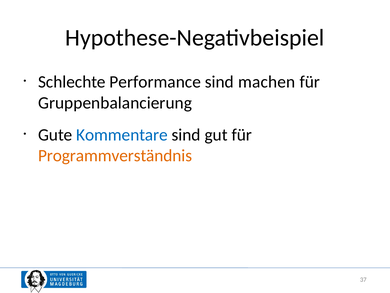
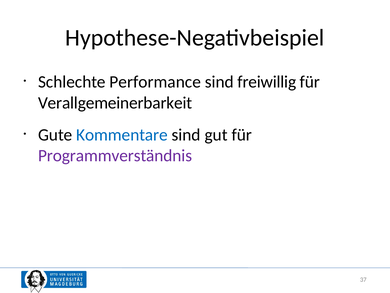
machen: machen -> freiwillig
Gruppenbalancierung: Gruppenbalancierung -> Verallgemeinerbarkeit
Programmverständnis colour: orange -> purple
